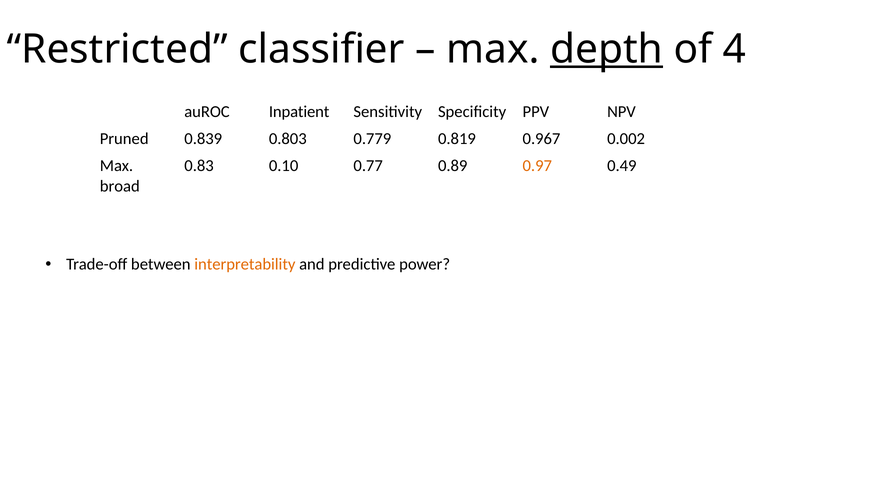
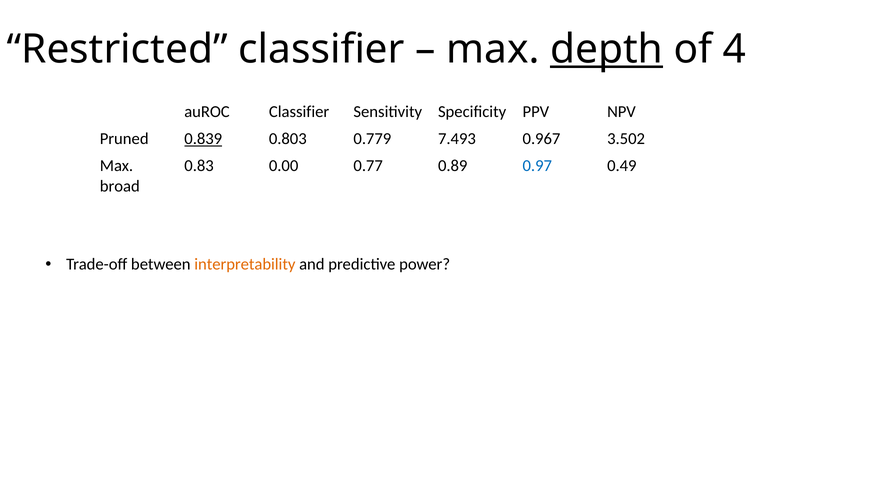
auROC Inpatient: Inpatient -> Classifier
0.839 underline: none -> present
0.819: 0.819 -> 7.493
0.002: 0.002 -> 3.502
0.10: 0.10 -> 0.00
0.97 colour: orange -> blue
